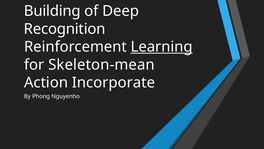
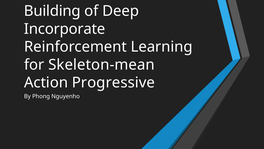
Recognition: Recognition -> Incorporate
Learning underline: present -> none
Incorporate: Incorporate -> Progressive
